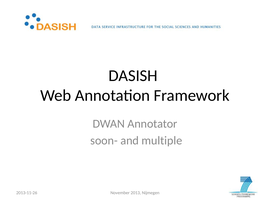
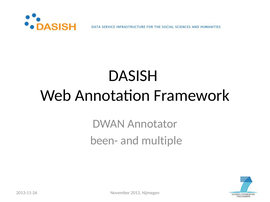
soon-: soon- -> been-
